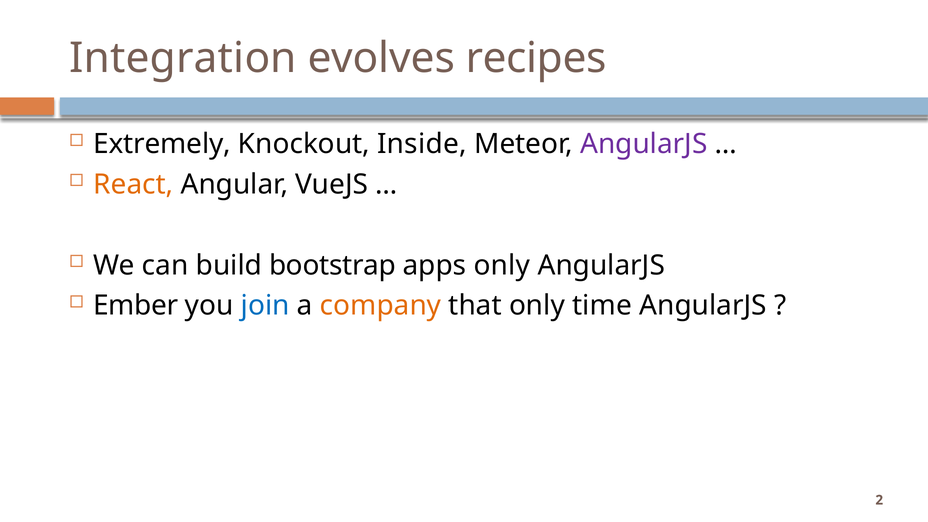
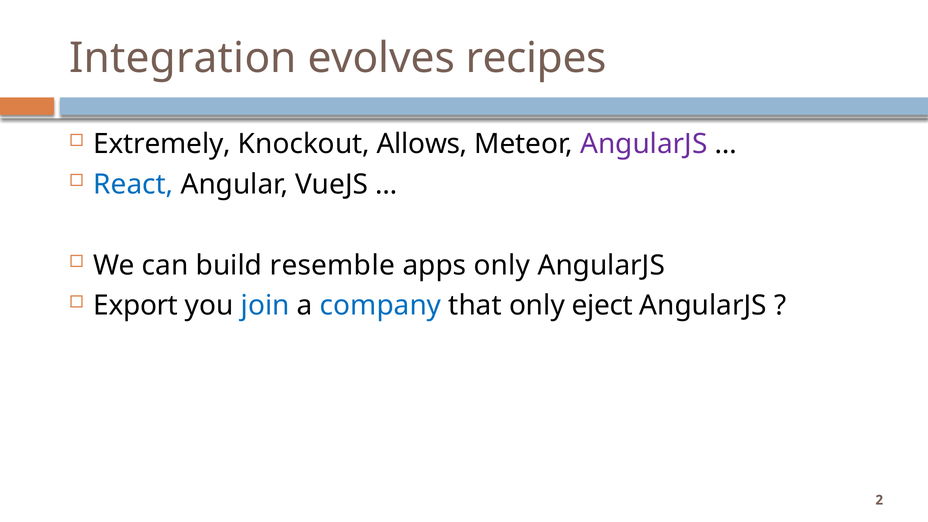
Inside: Inside -> Allows
React colour: orange -> blue
bootstrap: bootstrap -> resemble
Ember: Ember -> Export
company colour: orange -> blue
time: time -> eject
